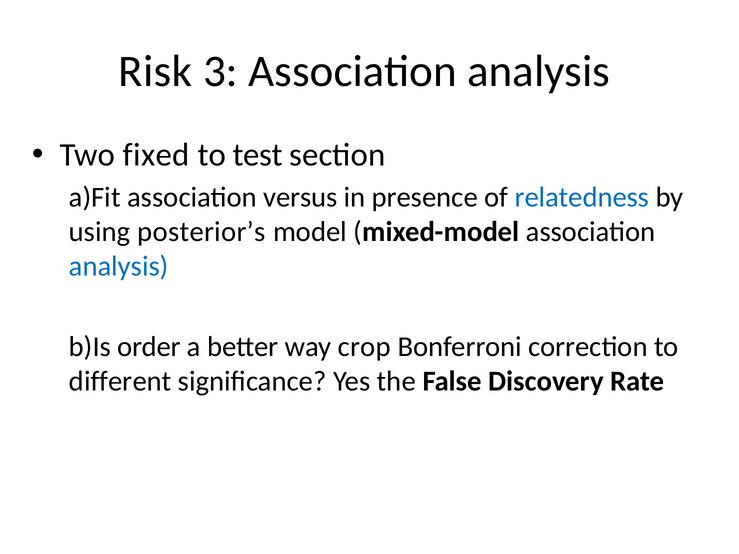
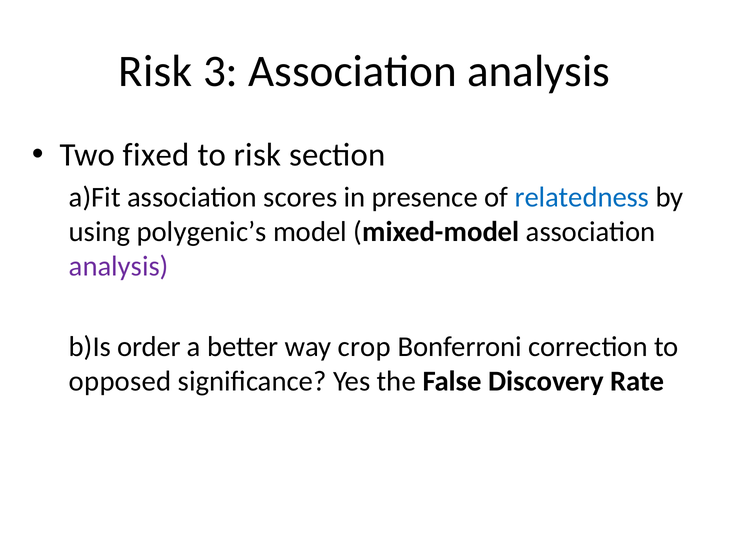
to test: test -> risk
versus: versus -> scores
posterior’s: posterior’s -> polygenic’s
analysis at (119, 266) colour: blue -> purple
different: different -> opposed
